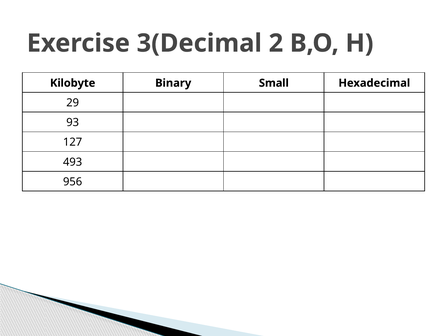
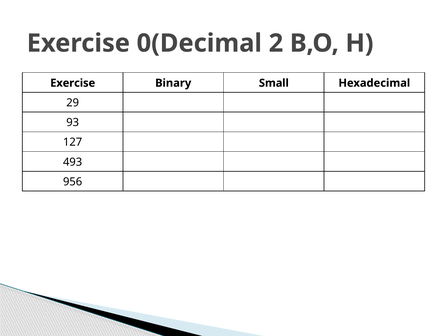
3(Decimal: 3(Decimal -> 0(Decimal
Kilobyte at (73, 83): Kilobyte -> Exercise
